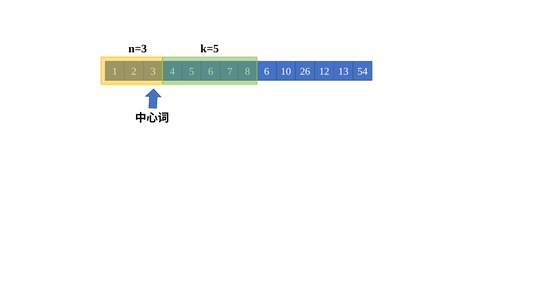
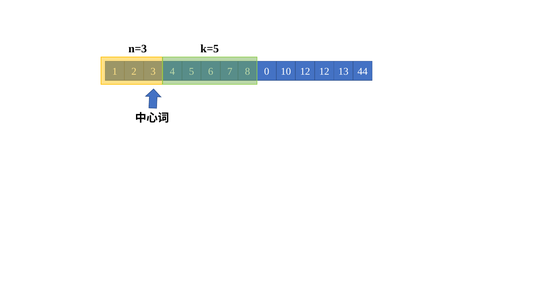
6 at (267, 71): 6 -> 0
10 26: 26 -> 12
54: 54 -> 44
